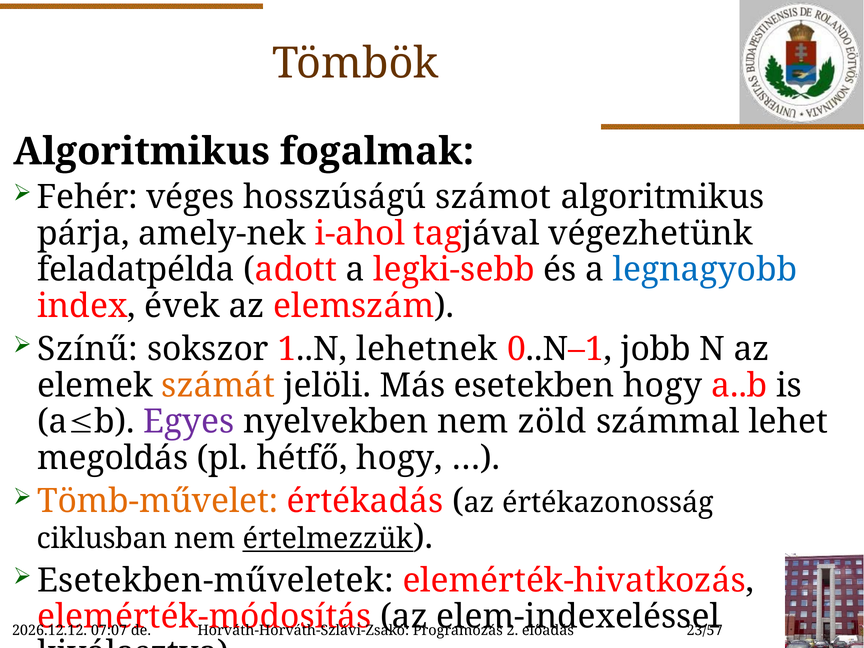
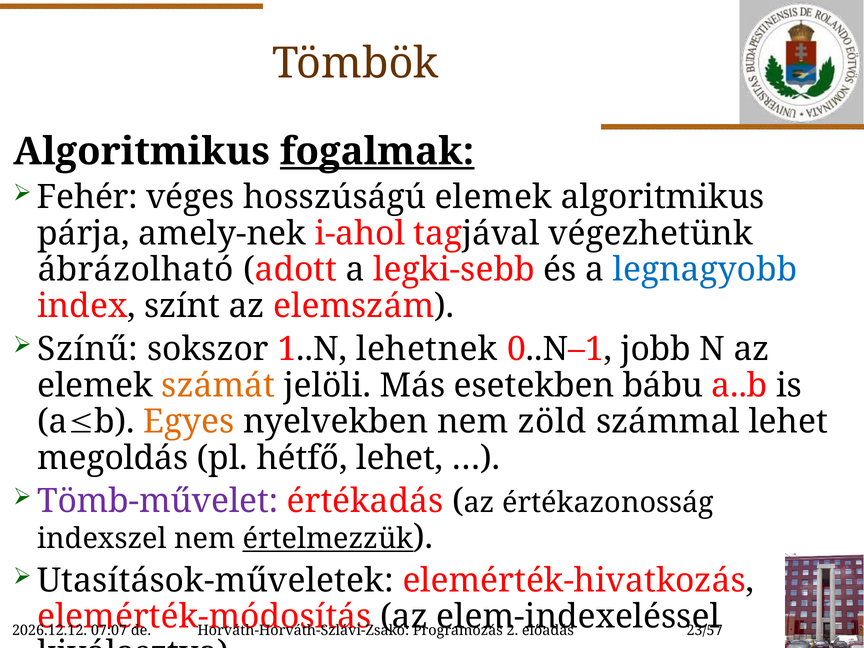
fogalmak underline: none -> present
hosszúságú számot: számot -> elemek
feladatpélda: feladatpélda -> ábrázolható
évek: évek -> színt
esetekben hogy: hogy -> bábu
Egyes colour: purple -> orange
hétfő hogy: hogy -> lehet
Tömb-művelet colour: orange -> purple
ciklusban: ciklusban -> indexszel
Esetekben-műveletek: Esetekben-műveletek -> Utasítások-műveletek
